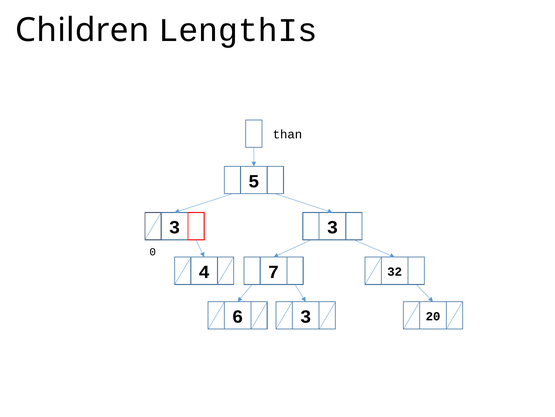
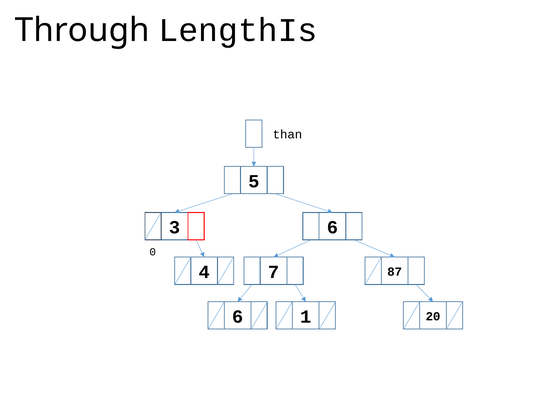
Children: Children -> Through
3 3: 3 -> 6
32: 32 -> 87
6 3: 3 -> 1
